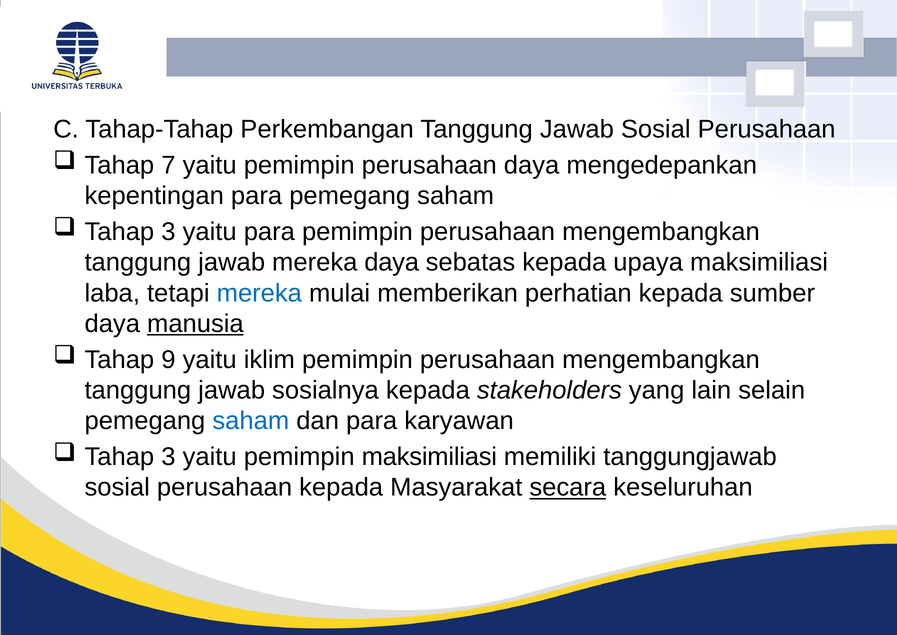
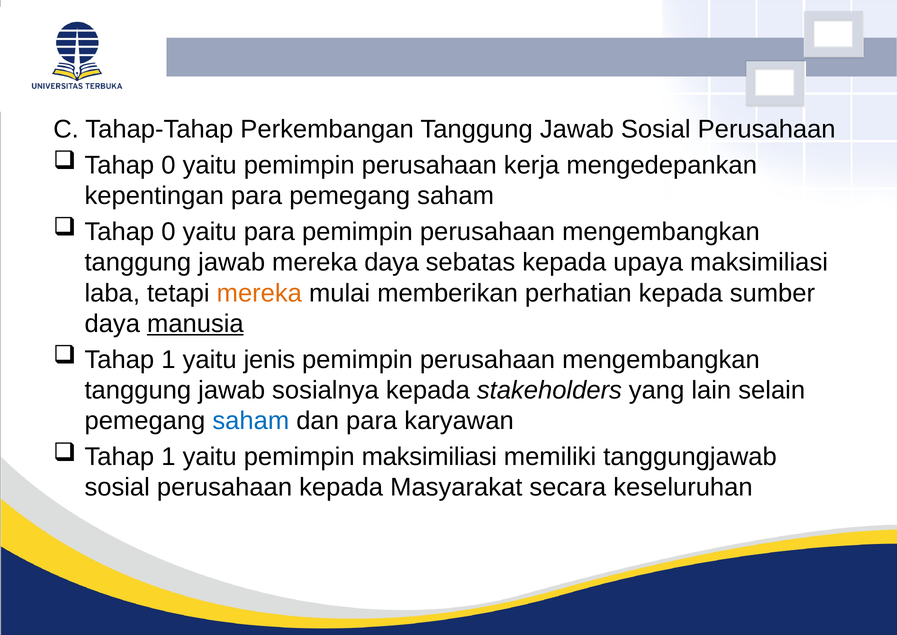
7 at (168, 165): 7 -> 0
perusahaan daya: daya -> kerja
3 at (168, 232): 3 -> 0
mereka at (259, 293) colour: blue -> orange
9 at (168, 359): 9 -> 1
iklim: iklim -> jenis
3 at (168, 457): 3 -> 1
secara underline: present -> none
